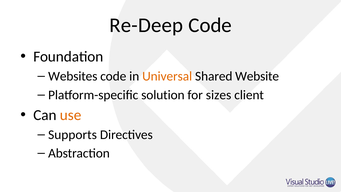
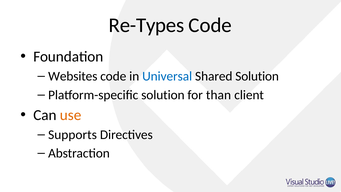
Re-Deep: Re-Deep -> Re-Types
Universal colour: orange -> blue
Shared Website: Website -> Solution
sizes: sizes -> than
